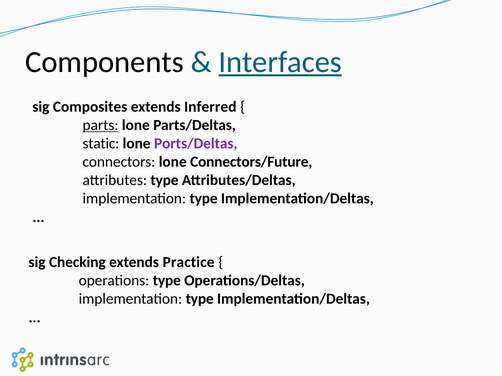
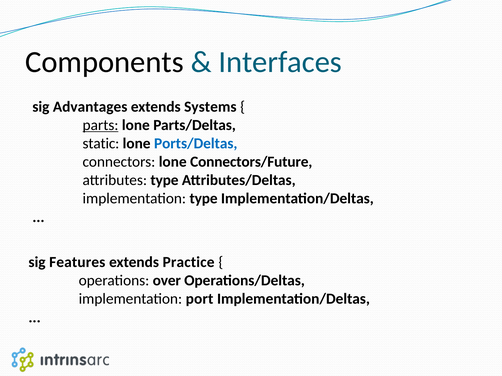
Interfaces underline: present -> none
Composites: Composites -> Advantages
Inferred: Inferred -> Systems
Ports/Deltas colour: purple -> blue
Checking: Checking -> Features
operations type: type -> over
type at (200, 299): type -> port
